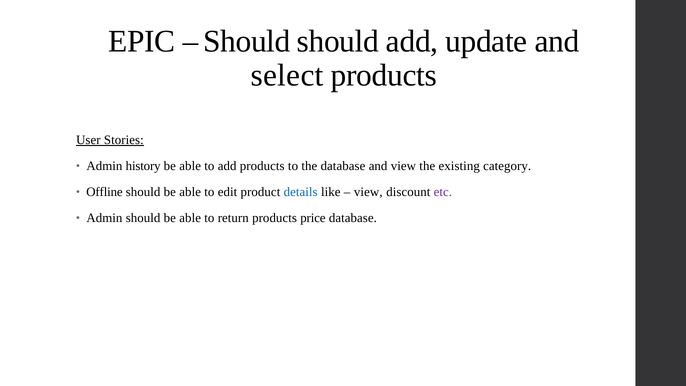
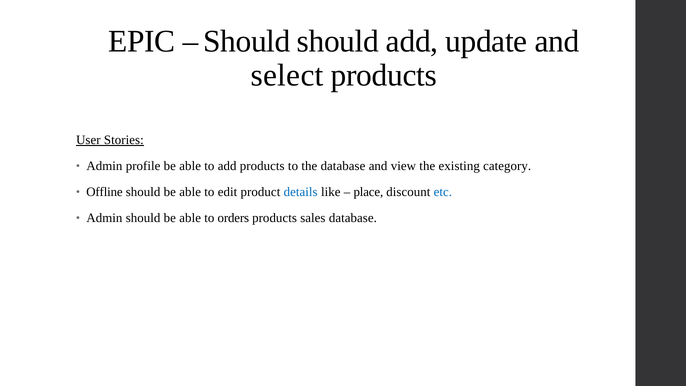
history: history -> profile
view at (368, 192): view -> place
etc colour: purple -> blue
return: return -> orders
price: price -> sales
